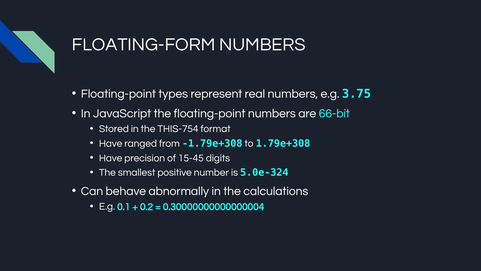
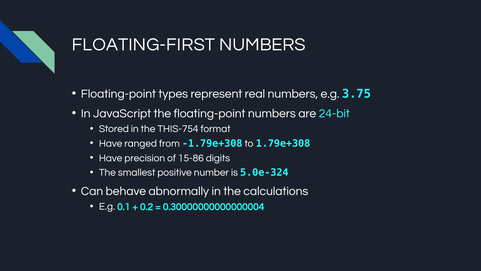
FLOATING-FORM: FLOATING-FORM -> FLOATING-FIRST
66-bit: 66-bit -> 24-bit
15-45: 15-45 -> 15-86
